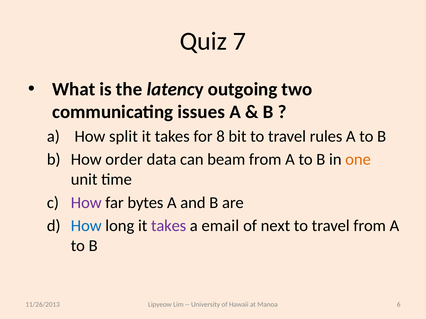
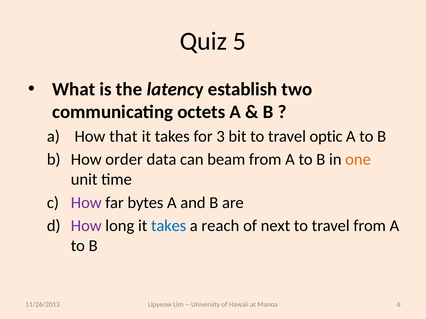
7: 7 -> 5
outgoing: outgoing -> establish
issues: issues -> octets
split: split -> that
8: 8 -> 3
rules: rules -> optic
How at (86, 226) colour: blue -> purple
takes at (169, 226) colour: purple -> blue
email: email -> reach
